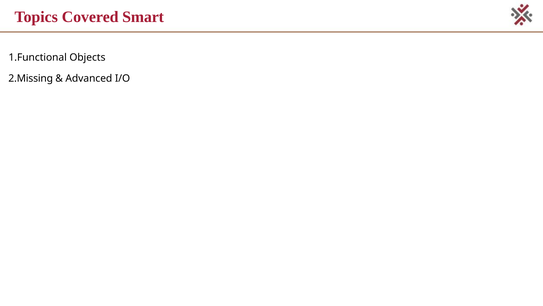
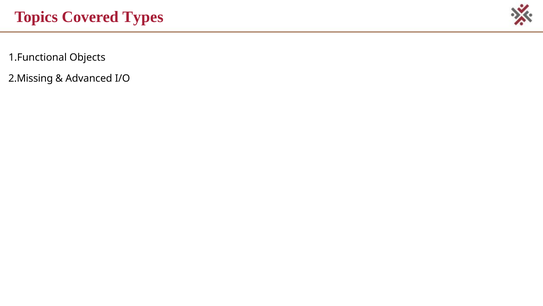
Smart: Smart -> Types
